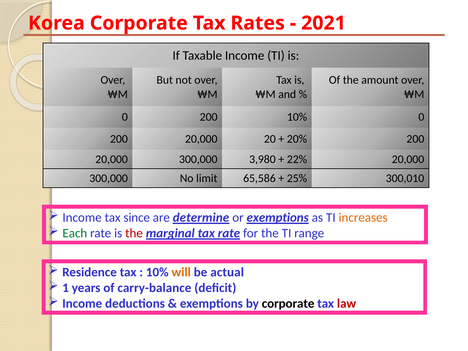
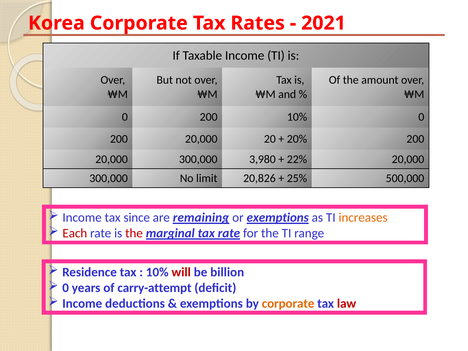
65,586: 65,586 -> 20,826
300,010: 300,010 -> 500,000
determine: determine -> remaining
Each colour: green -> red
will colour: orange -> red
actual: actual -> billion
1 at (66, 288): 1 -> 0
carry-balance: carry-balance -> carry-attempt
corporate at (288, 304) colour: black -> orange
